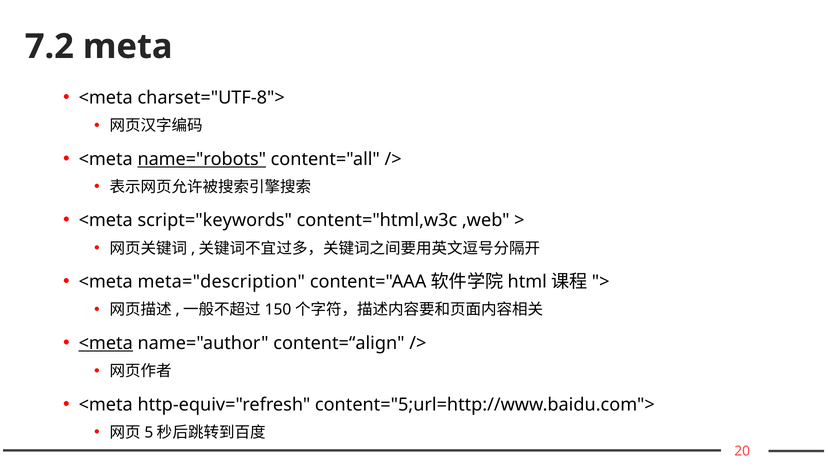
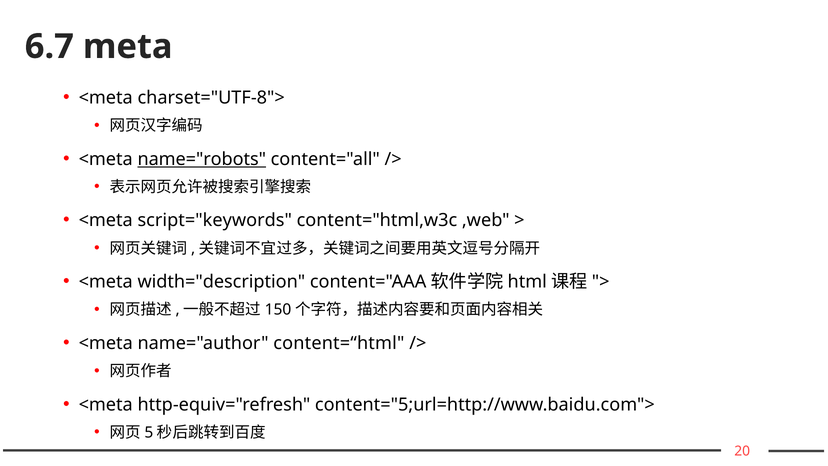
7.2: 7.2 -> 6.7
meta="description: meta="description -> width="description
<meta at (106, 343) underline: present -> none
content=“align: content=“align -> content=“html
